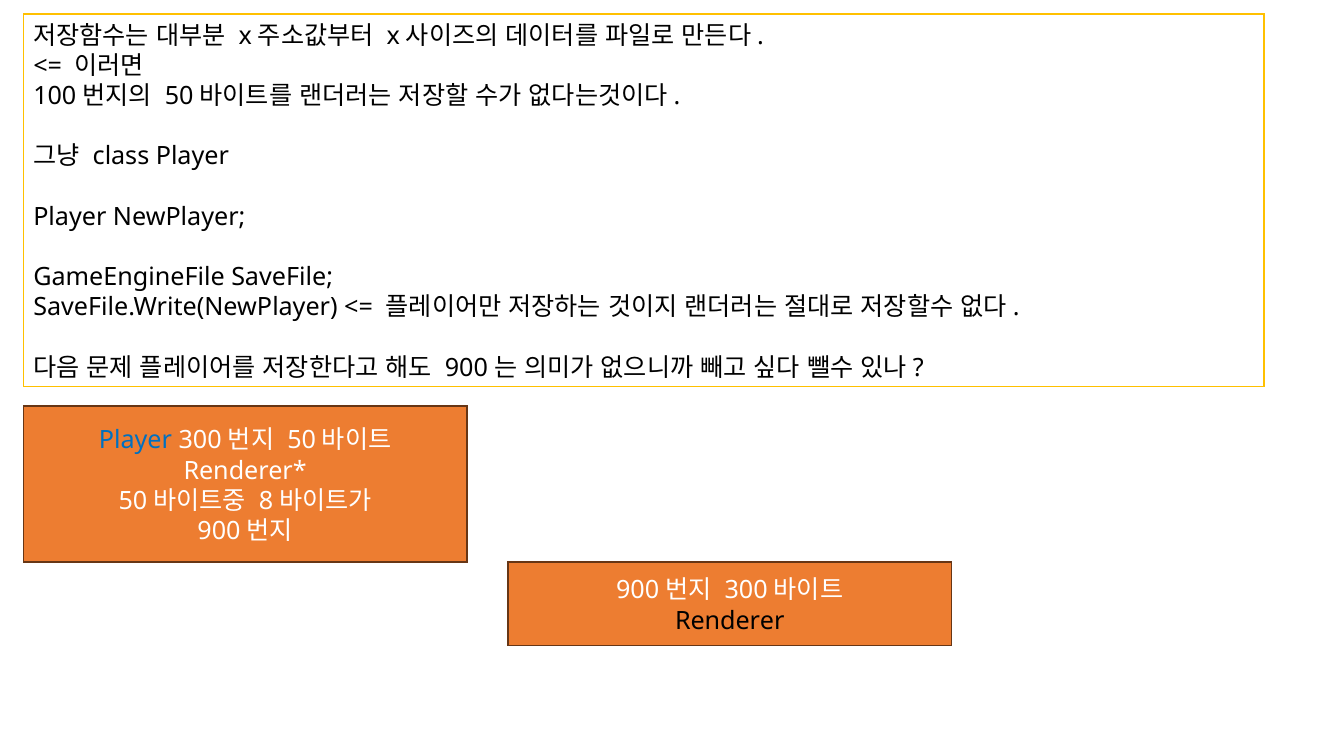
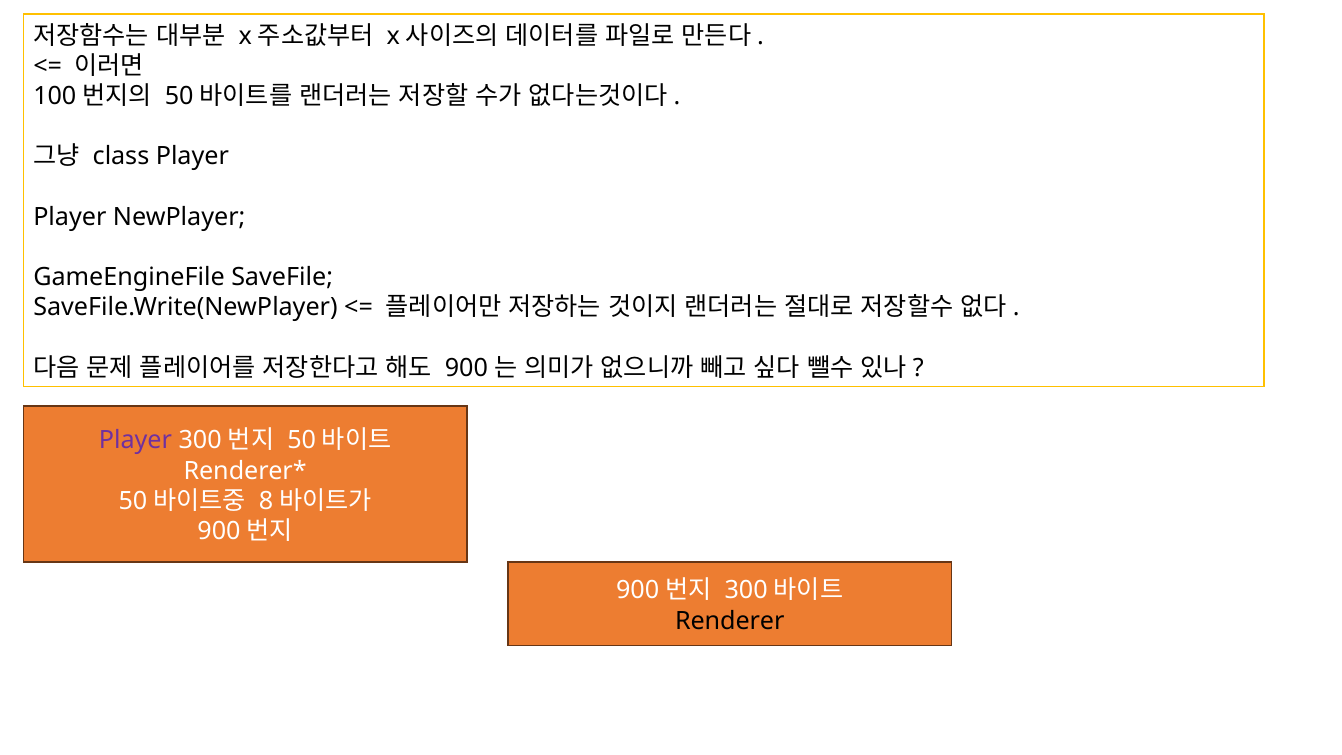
Player at (135, 440) colour: blue -> purple
